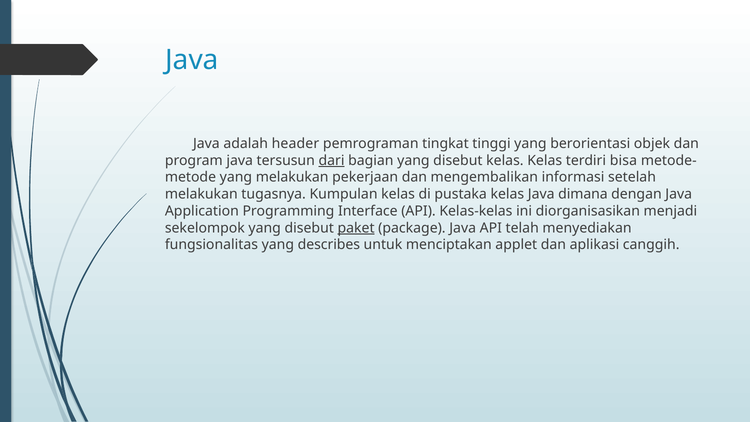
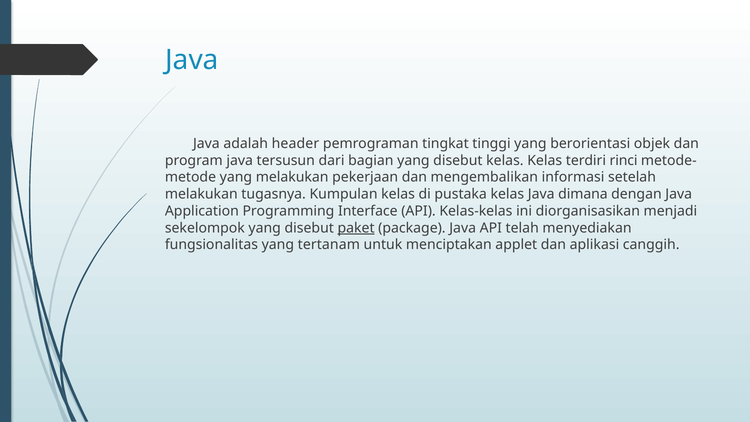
dari underline: present -> none
bisa: bisa -> rinci
describes: describes -> tertanam
